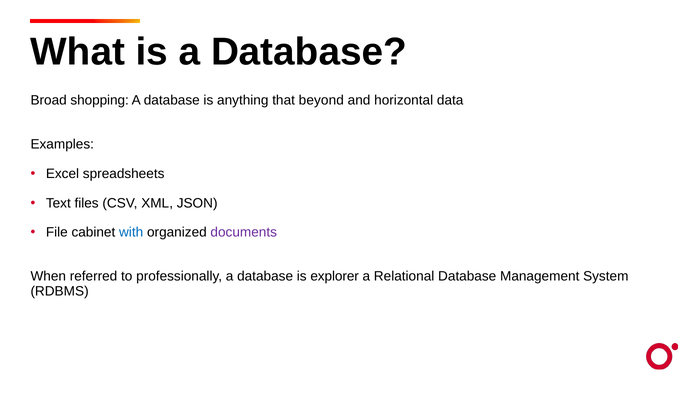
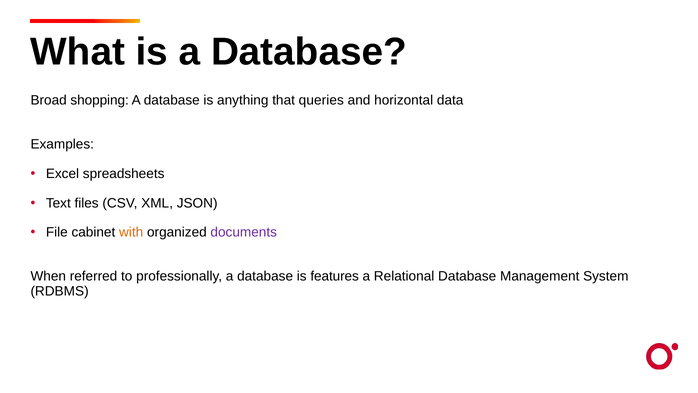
beyond: beyond -> queries
with colour: blue -> orange
explorer: explorer -> features
